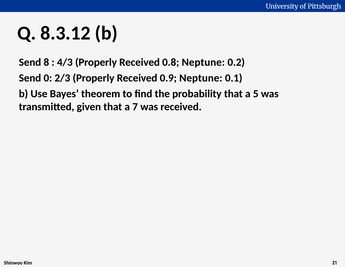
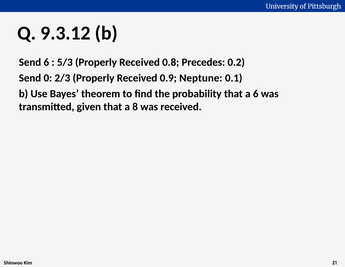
8.3.12: 8.3.12 -> 9.3.12
Send 8: 8 -> 6
4/3: 4/3 -> 5/3
0.8 Neptune: Neptune -> Precedes
a 5: 5 -> 6
7: 7 -> 8
